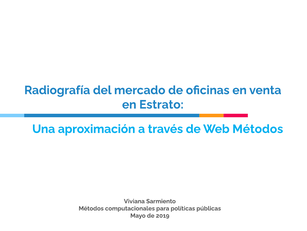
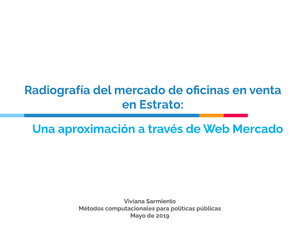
Web Métodos: Métodos -> Mercado
